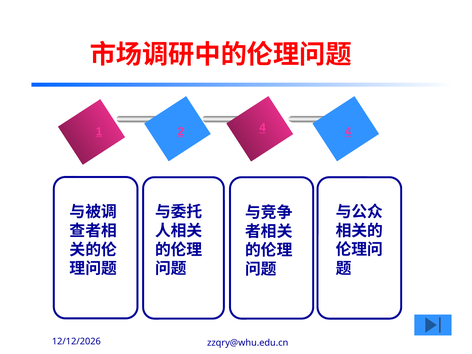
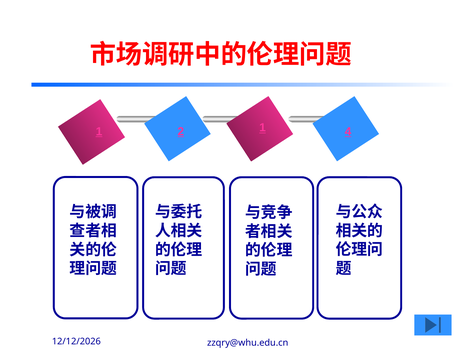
2 4: 4 -> 1
